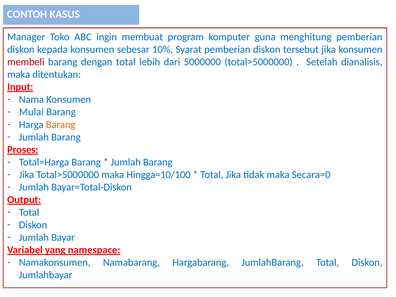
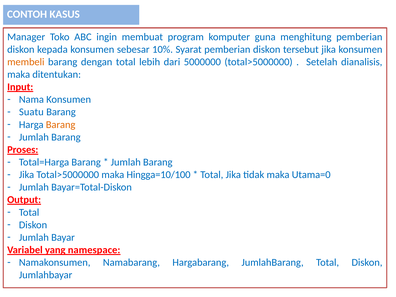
membeli colour: red -> orange
Mulai: Mulai -> Suatu
Secara=0: Secara=0 -> Utama=0
